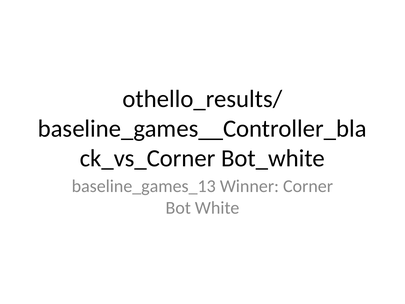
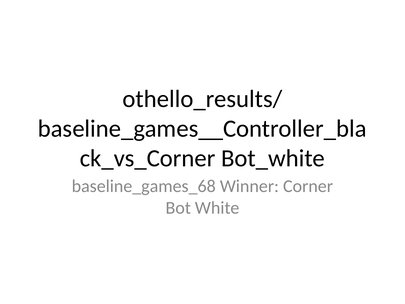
baseline_games_13: baseline_games_13 -> baseline_games_68
